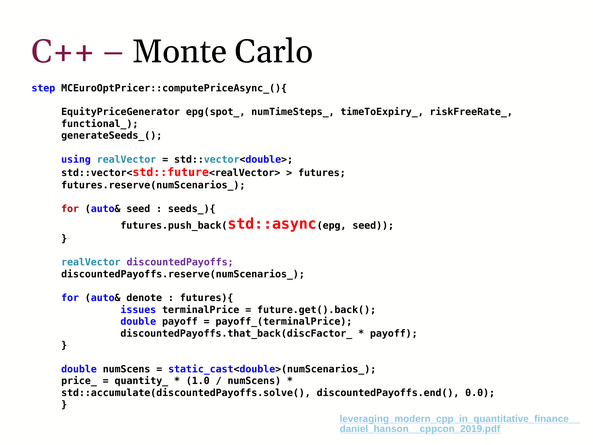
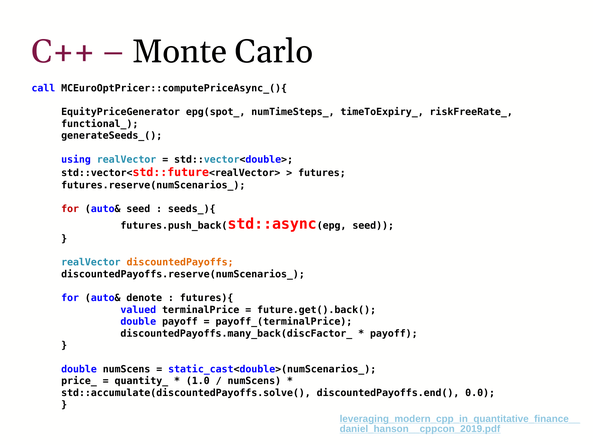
step: step -> call
discountedPayoffs colour: purple -> orange
issues: issues -> valued
discountedPayoffs.that_back(discFactor_: discountedPayoffs.that_back(discFactor_ -> discountedPayoffs.many_back(discFactor_
